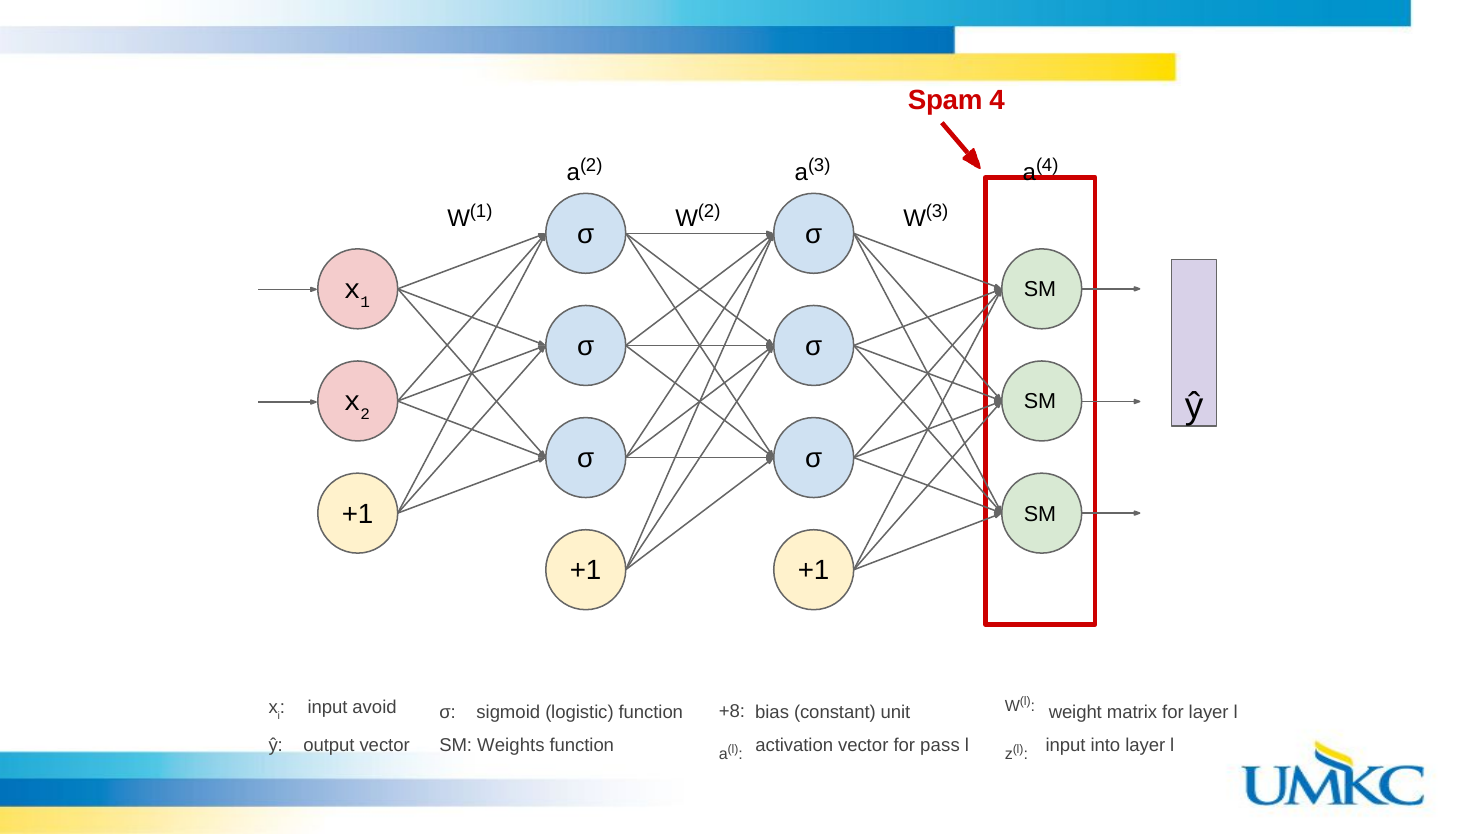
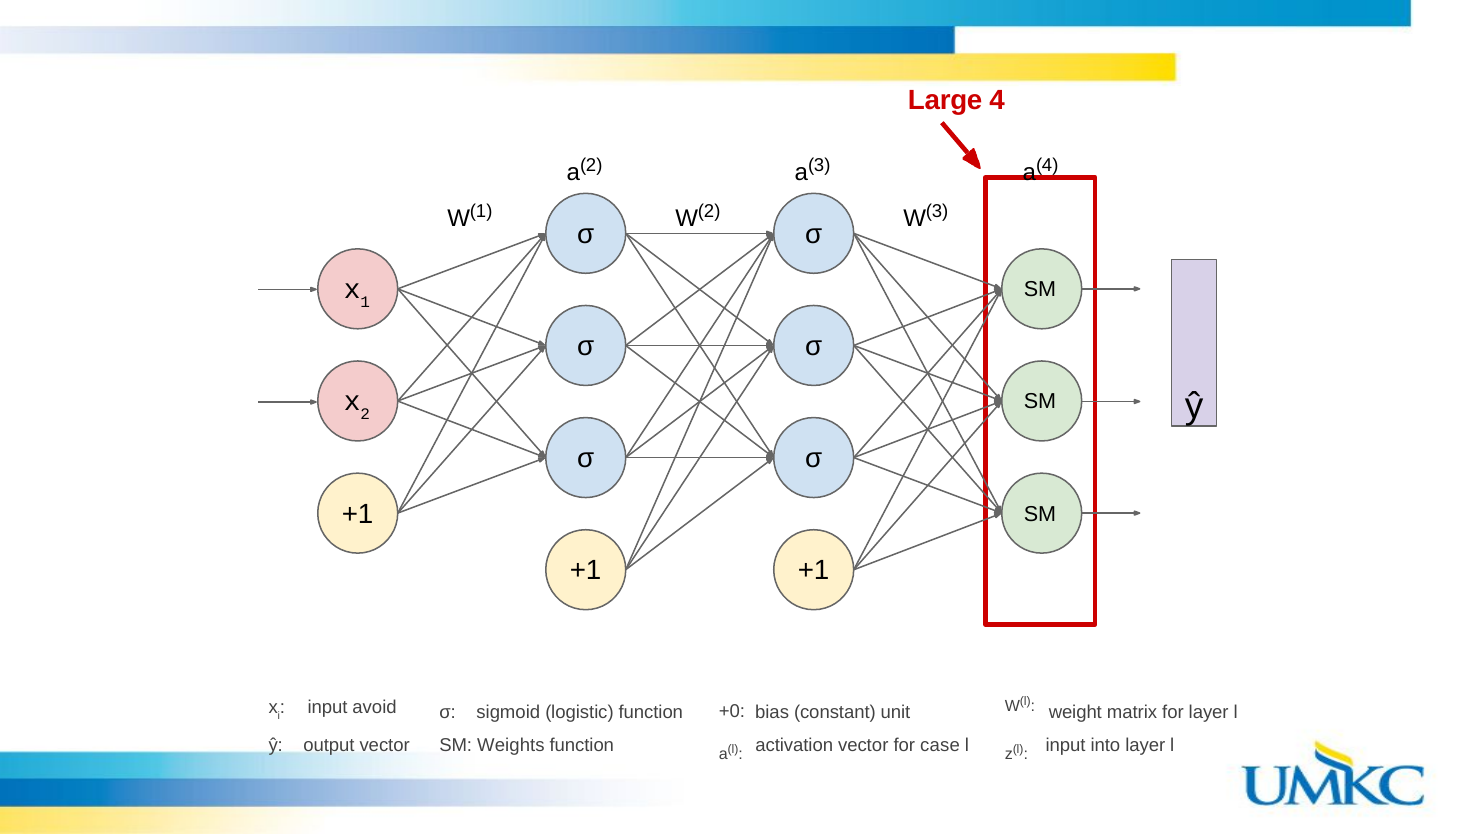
Spam: Spam -> Large
+8: +8 -> +0
pass: pass -> case
